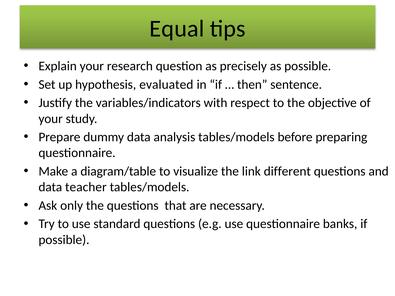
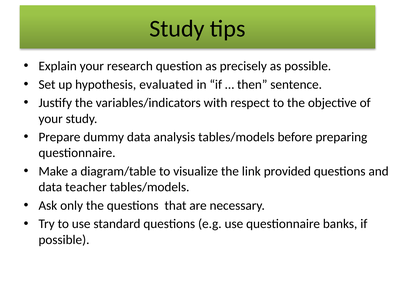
Equal at (177, 29): Equal -> Study
different: different -> provided
